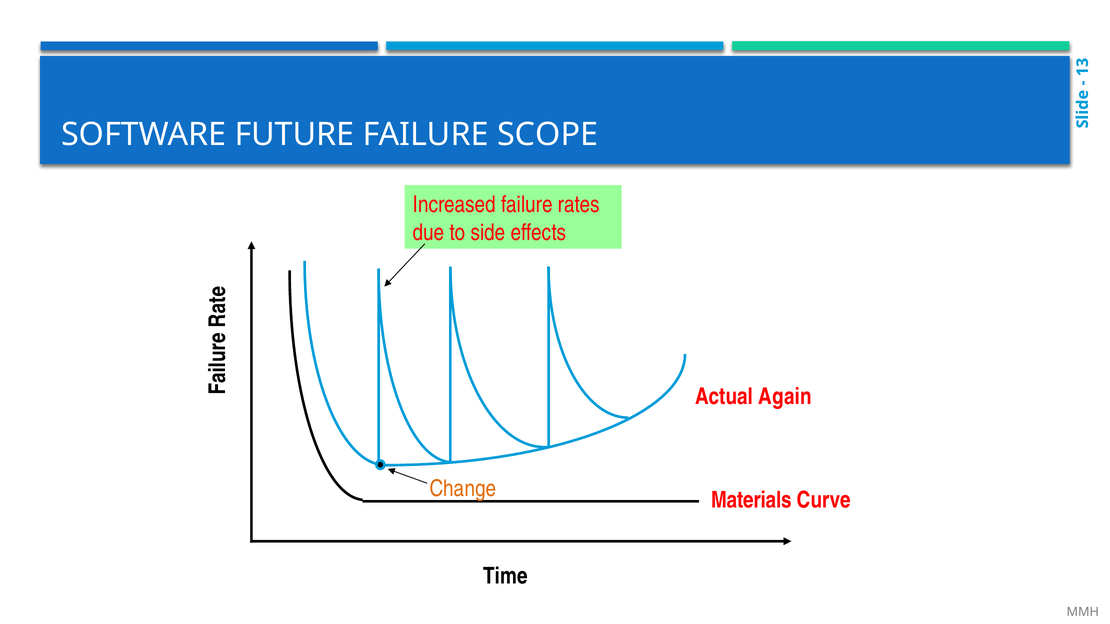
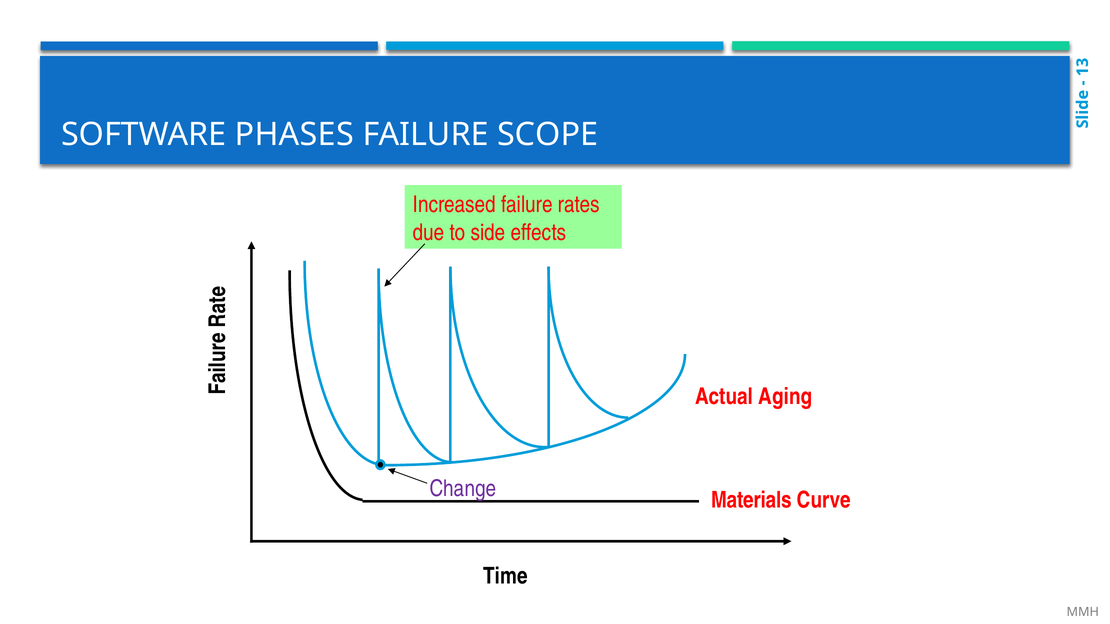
FUTURE: FUTURE -> PHASES
Again: Again -> Aging
Change colour: orange -> purple
